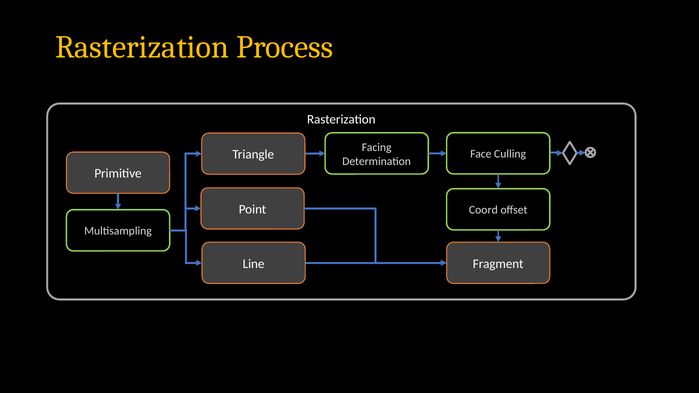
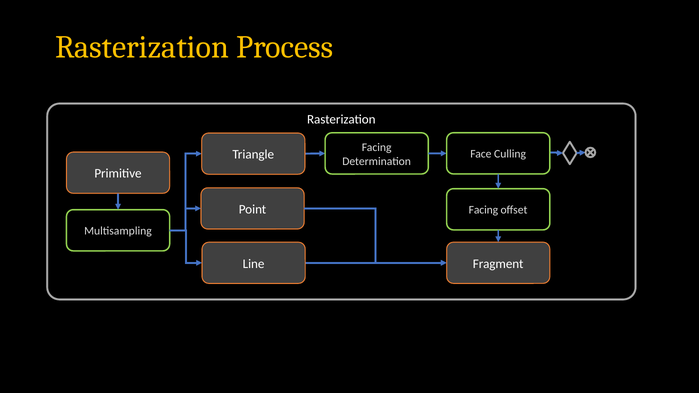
Coord at (483, 210): Coord -> Facing
